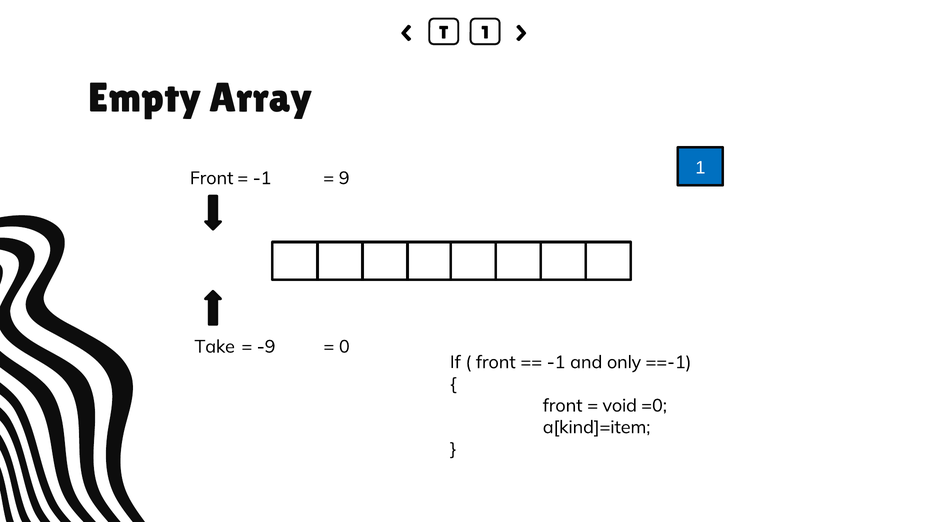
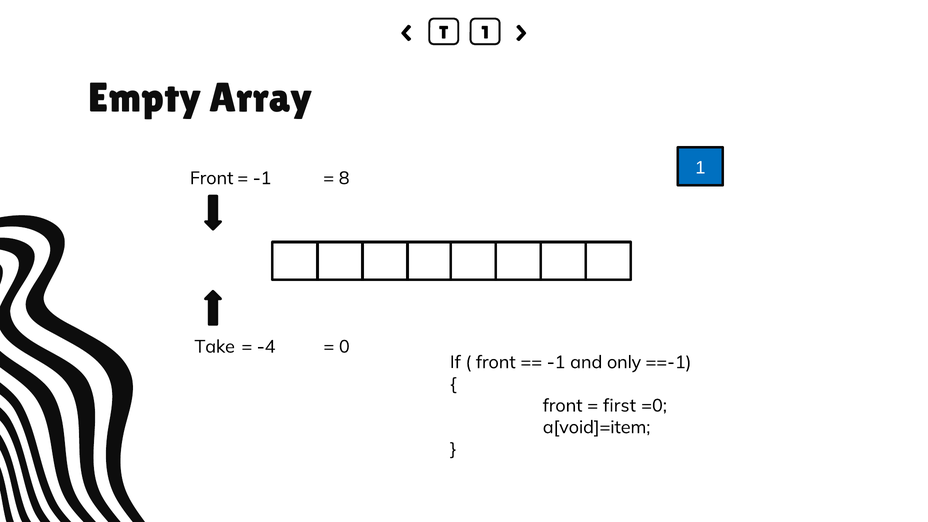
9: 9 -> 8
-9: -9 -> -4
void: void -> first
a[kind]=item: a[kind]=item -> a[void]=item
